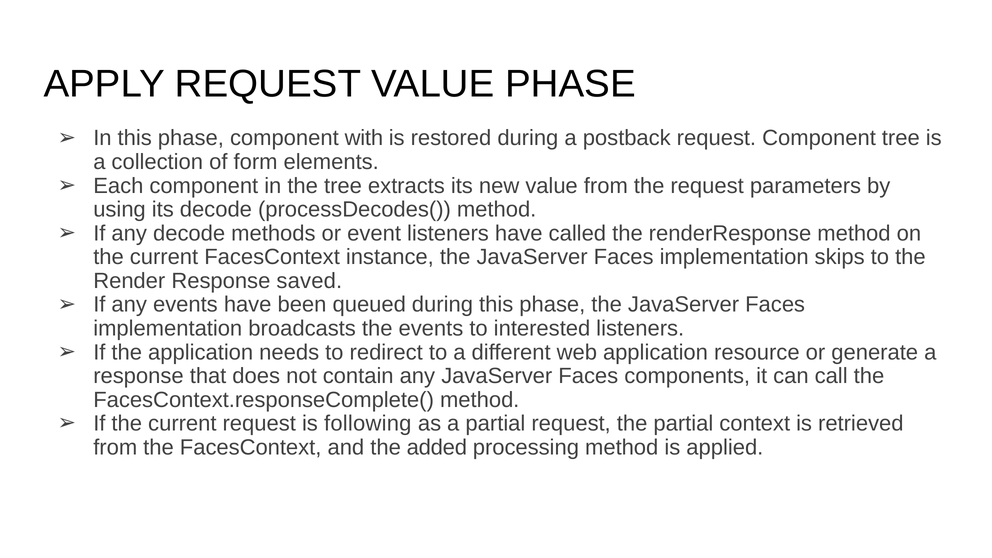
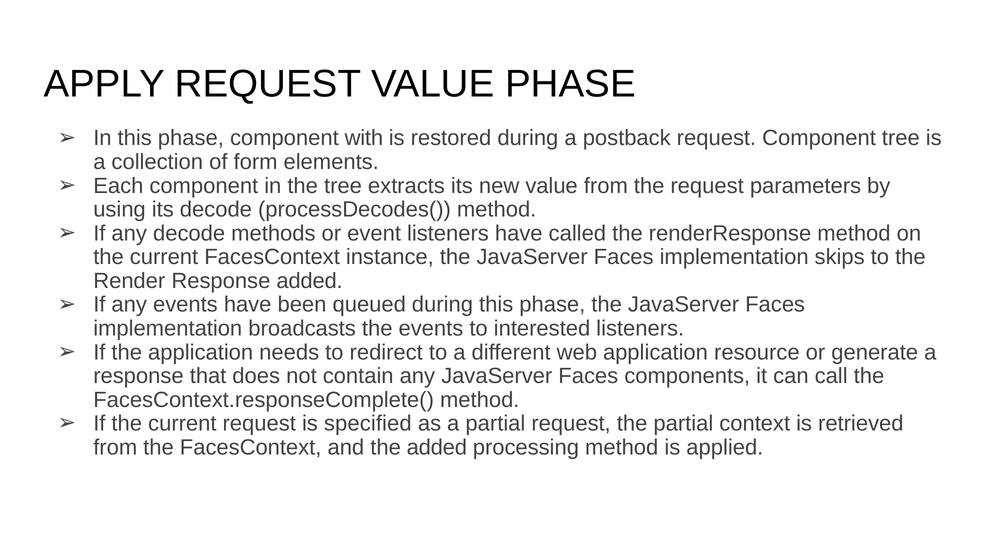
Response saved: saved -> added
following: following -> specified
